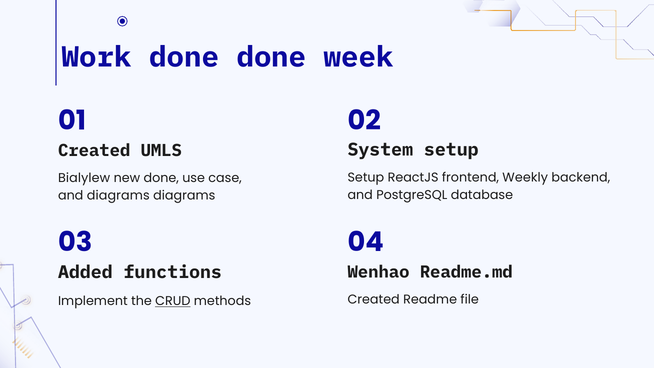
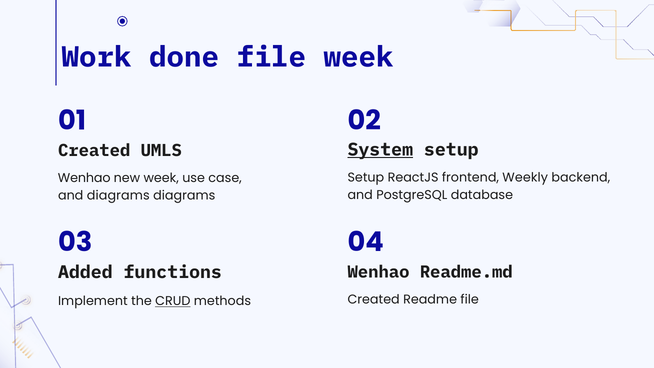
done done: done -> file
System underline: none -> present
Bialylew at (84, 178): Bialylew -> Wenhao
new done: done -> week
